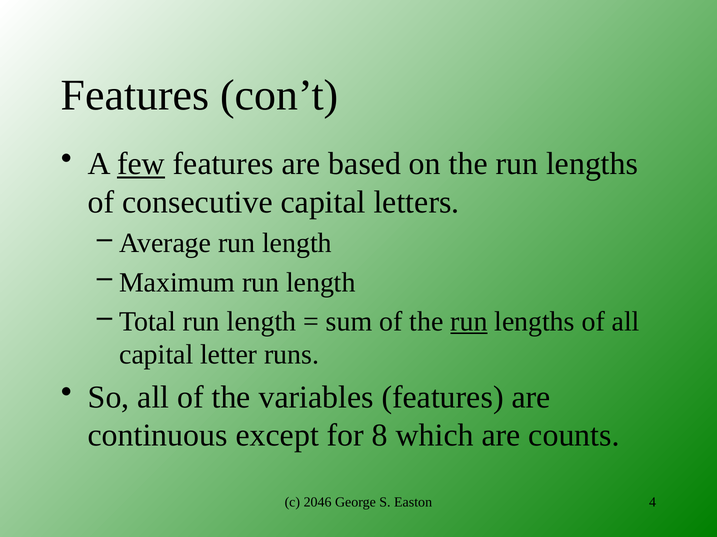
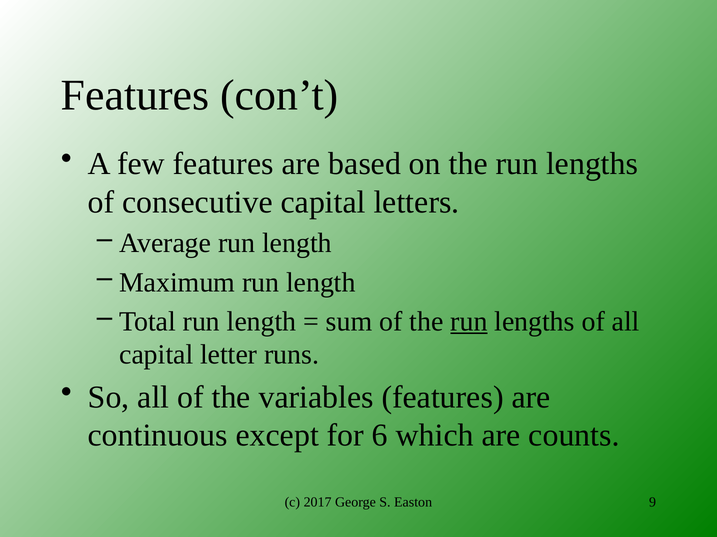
few underline: present -> none
8: 8 -> 6
2046: 2046 -> 2017
4: 4 -> 9
